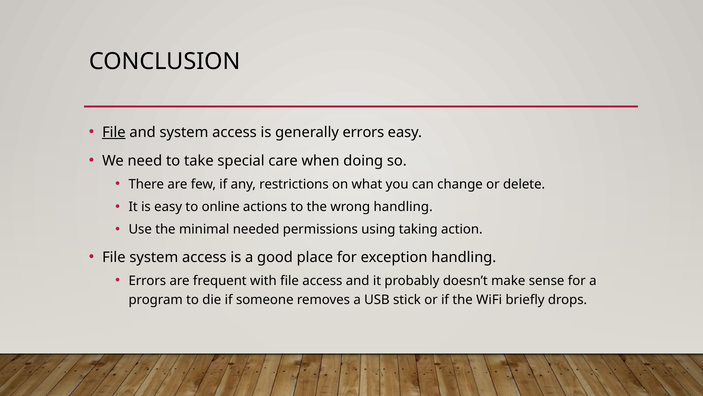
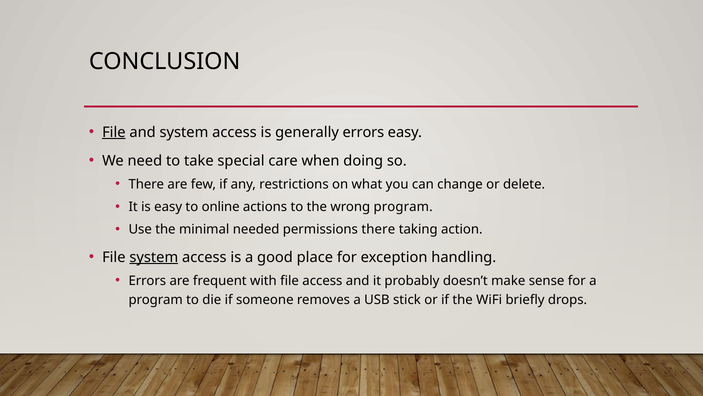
wrong handling: handling -> program
permissions using: using -> there
system at (154, 257) underline: none -> present
